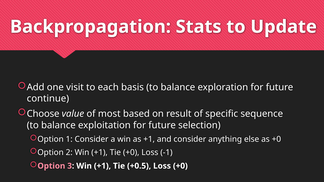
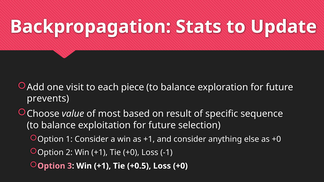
basis: basis -> piece
continue: continue -> prevents
